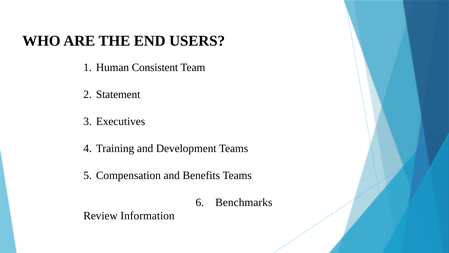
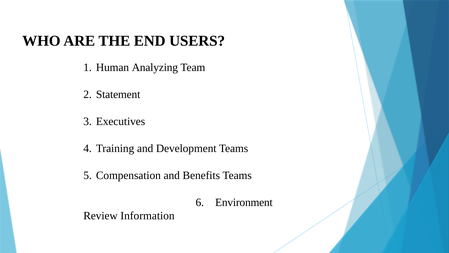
Consistent: Consistent -> Analyzing
Benchmarks: Benchmarks -> Environment
